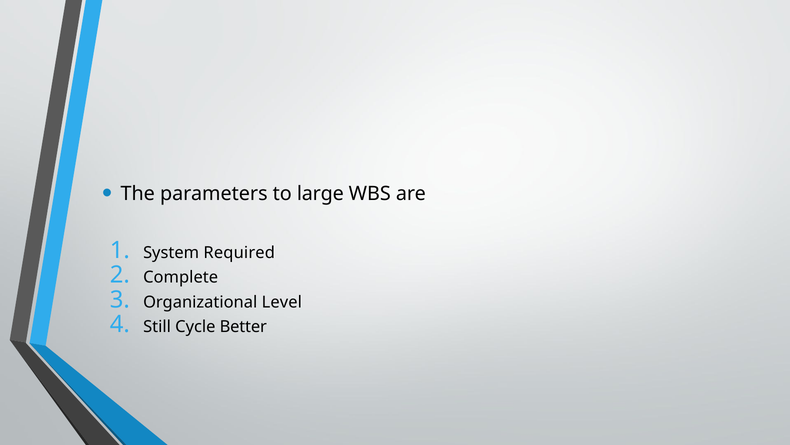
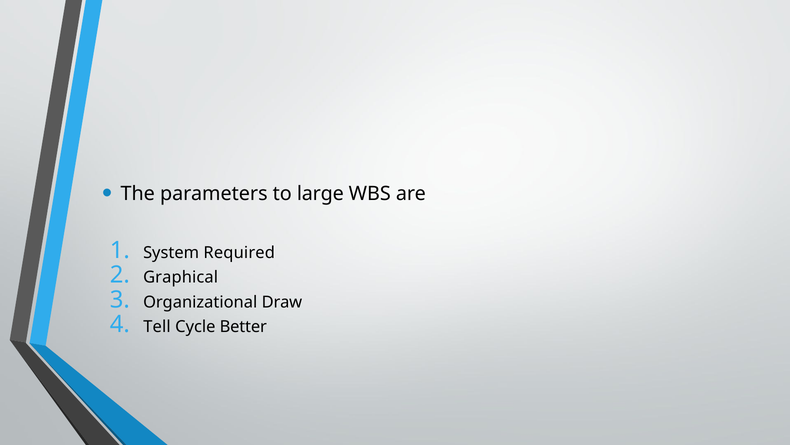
Complete: Complete -> Graphical
Level: Level -> Draw
Still: Still -> Tell
